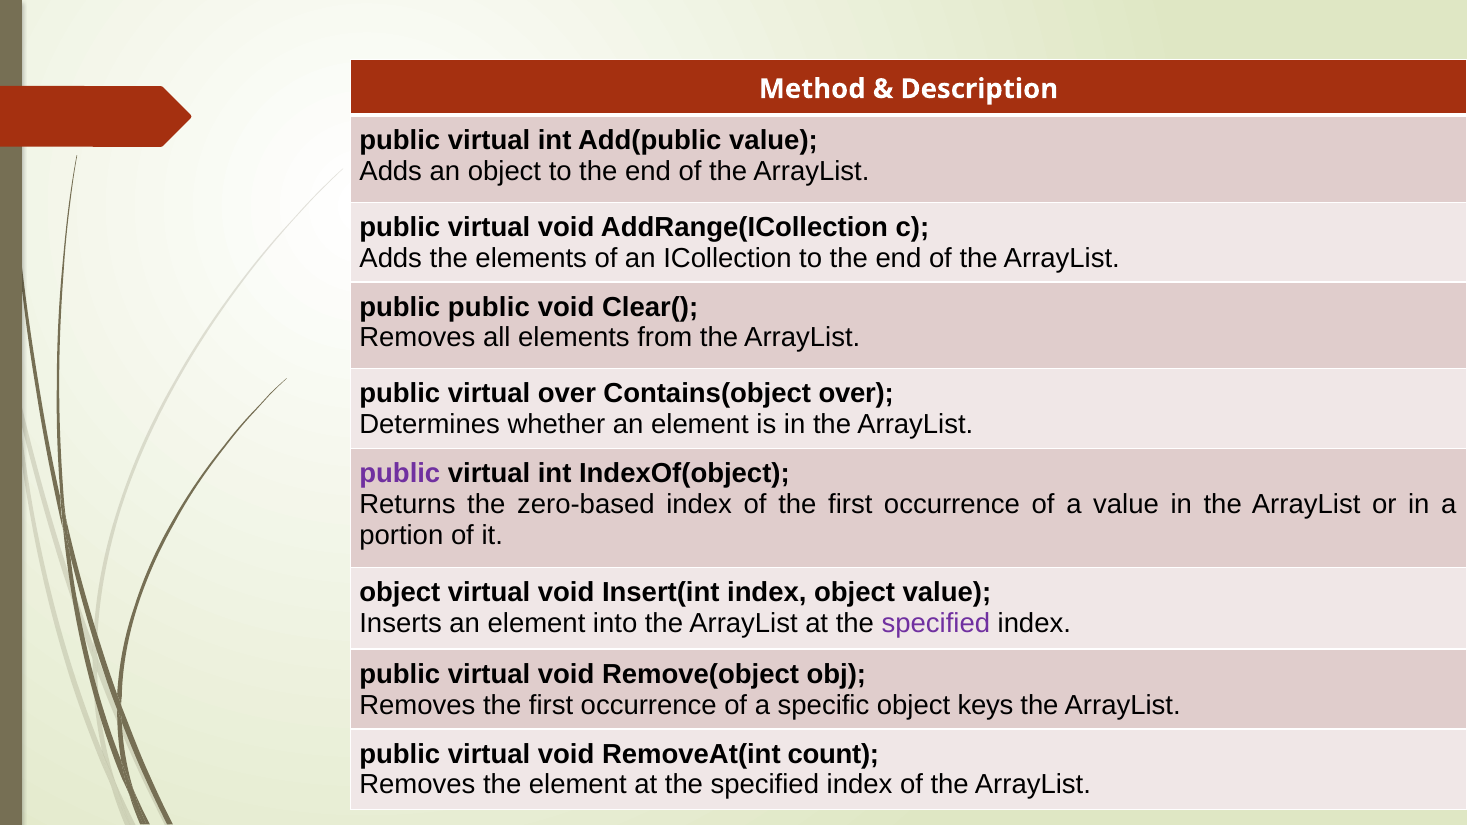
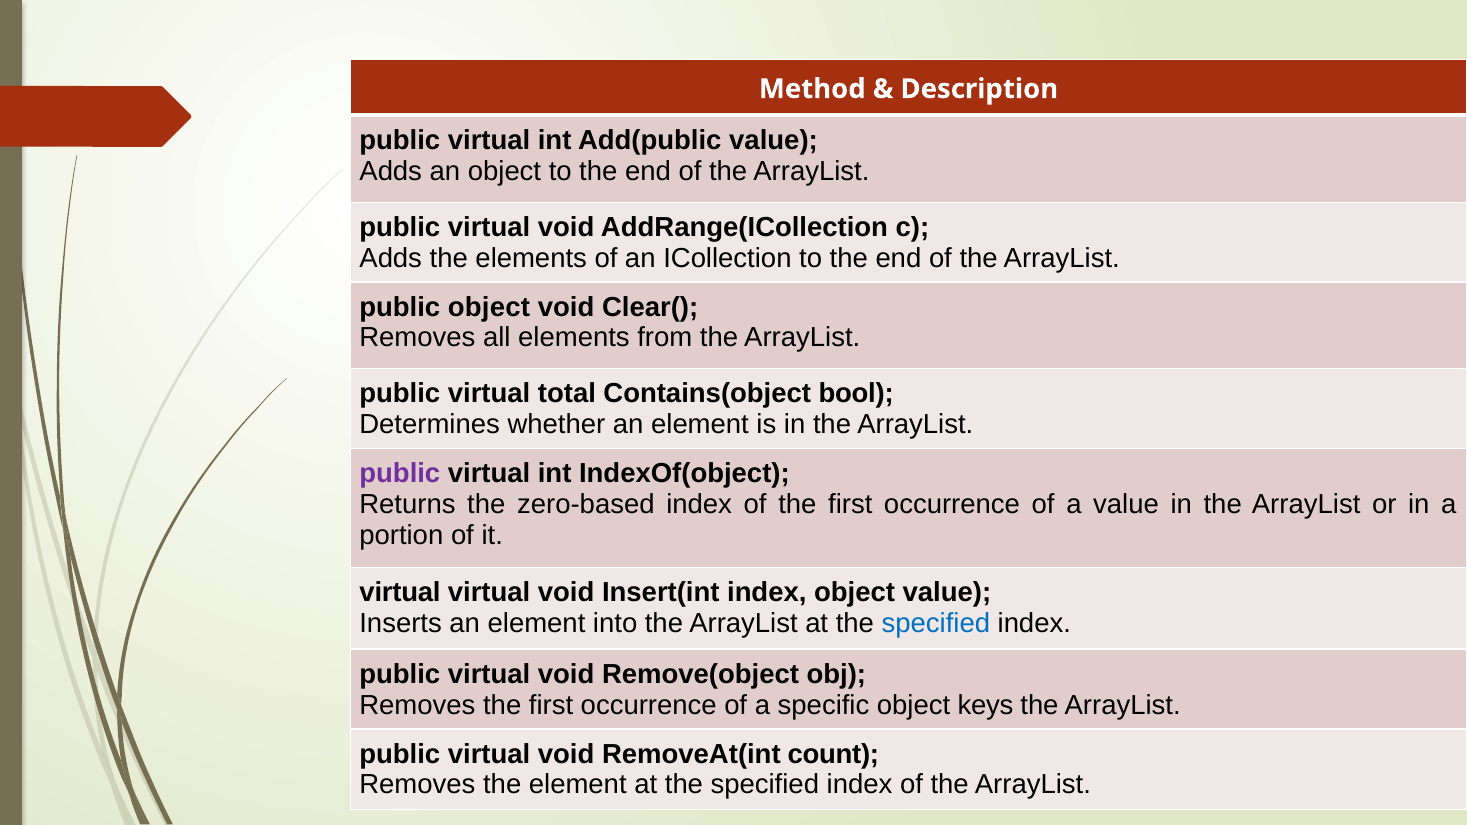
public public: public -> object
virtual over: over -> total
Contains(object over: over -> bool
object at (400, 593): object -> virtual
specified at (936, 623) colour: purple -> blue
